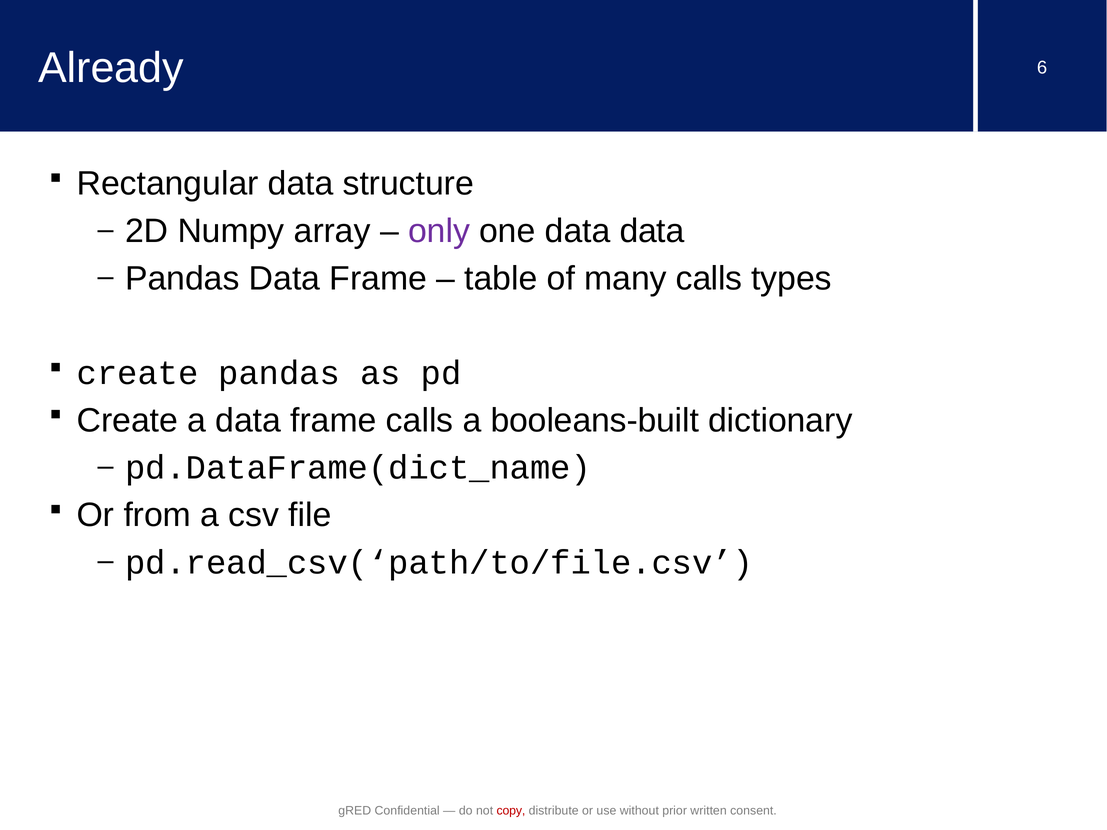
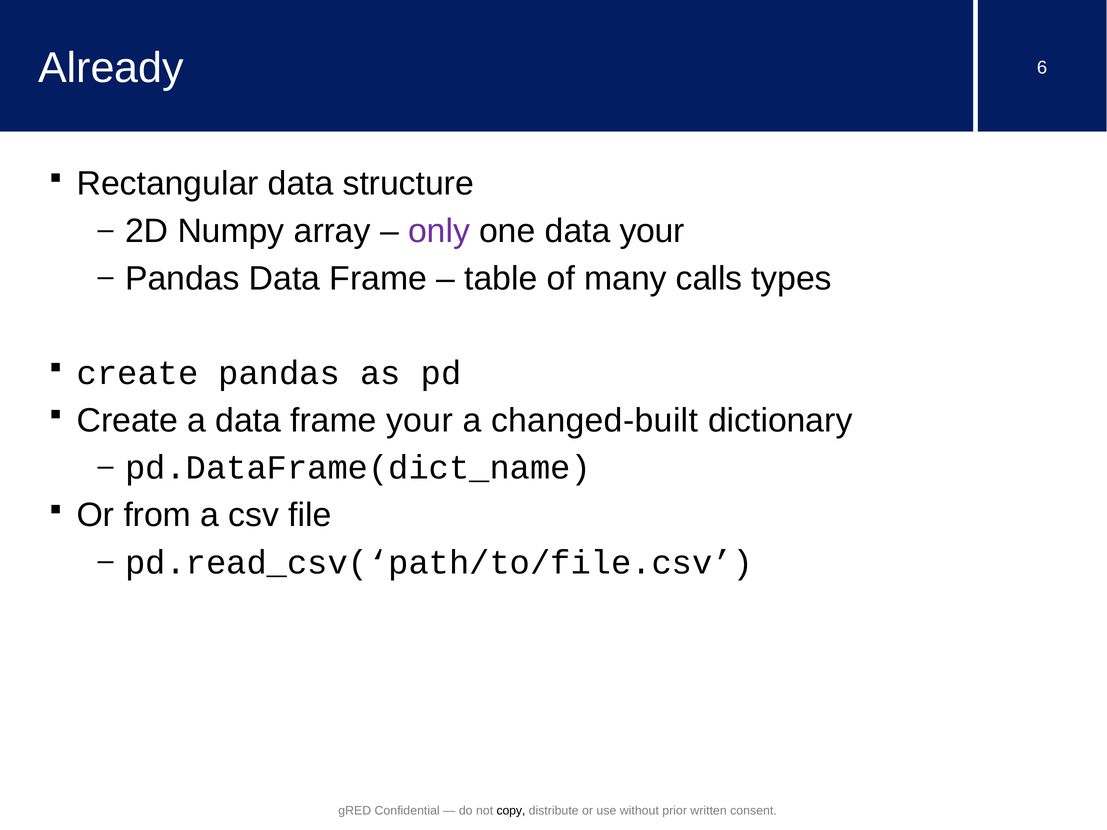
data data: data -> your
frame calls: calls -> your
booleans-built: booleans-built -> changed-built
copy colour: red -> black
